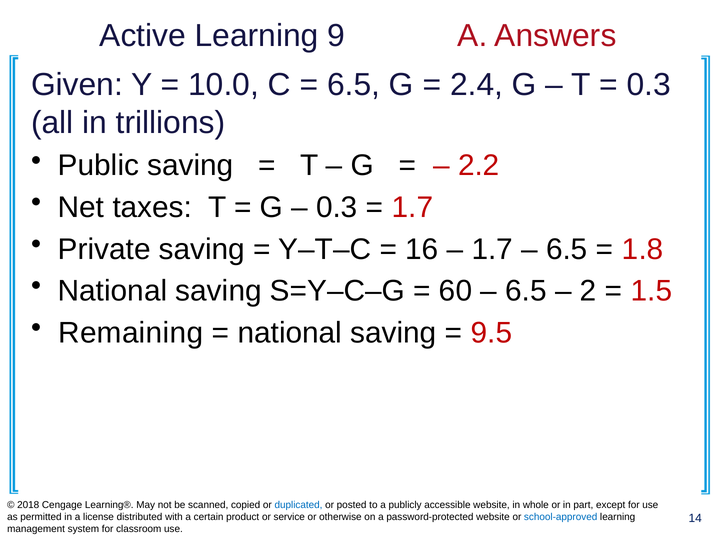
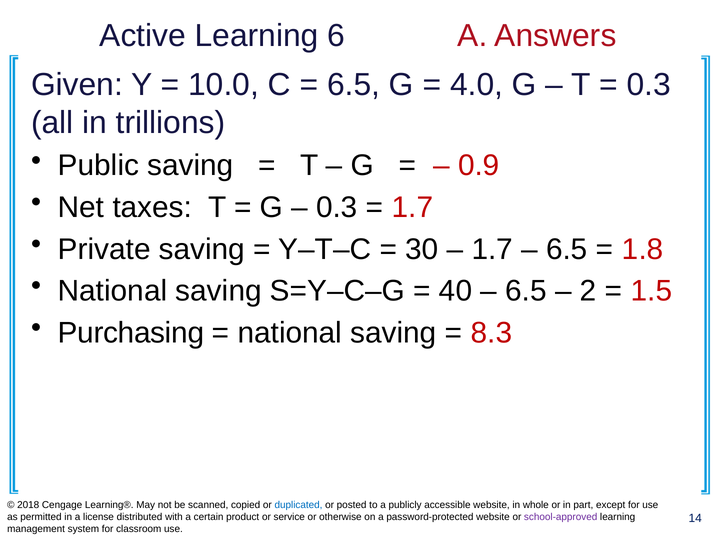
9: 9 -> 6
2.4: 2.4 -> 4.0
2.2: 2.2 -> 0.9
16: 16 -> 30
60: 60 -> 40
Remaining: Remaining -> Purchasing
9.5: 9.5 -> 8.3
school-approved colour: blue -> purple
